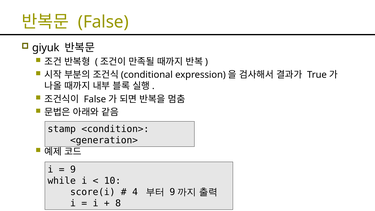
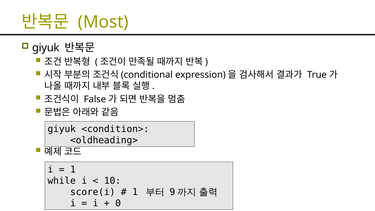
False at (103, 22): False -> Most
stamp at (62, 129): stamp -> giyuk
<generation>: <generation> -> <oldheading>
9 at (73, 169): 9 -> 1
4 at (135, 192): 4 -> 1
8: 8 -> 0
